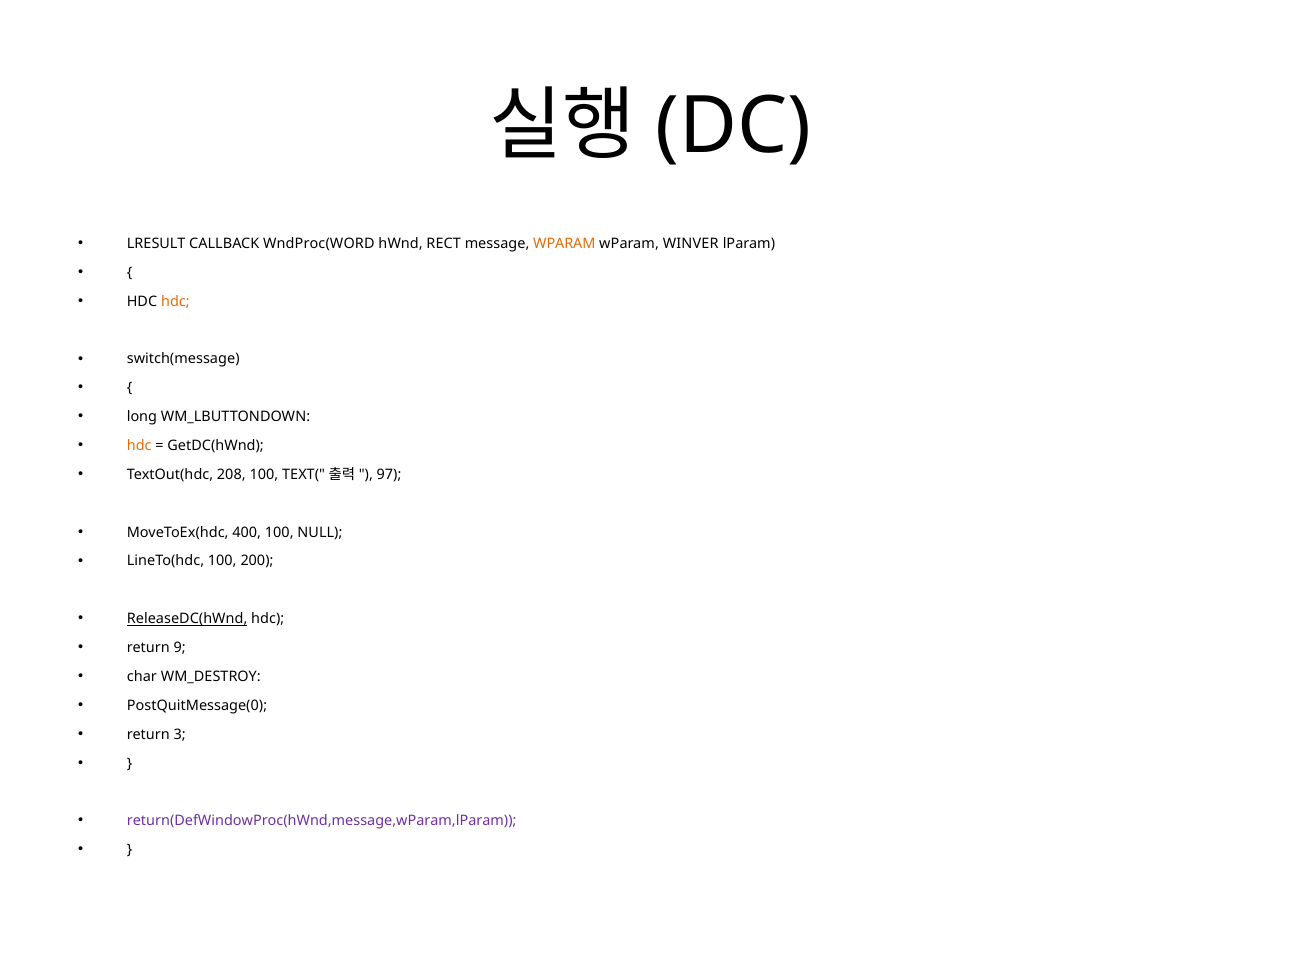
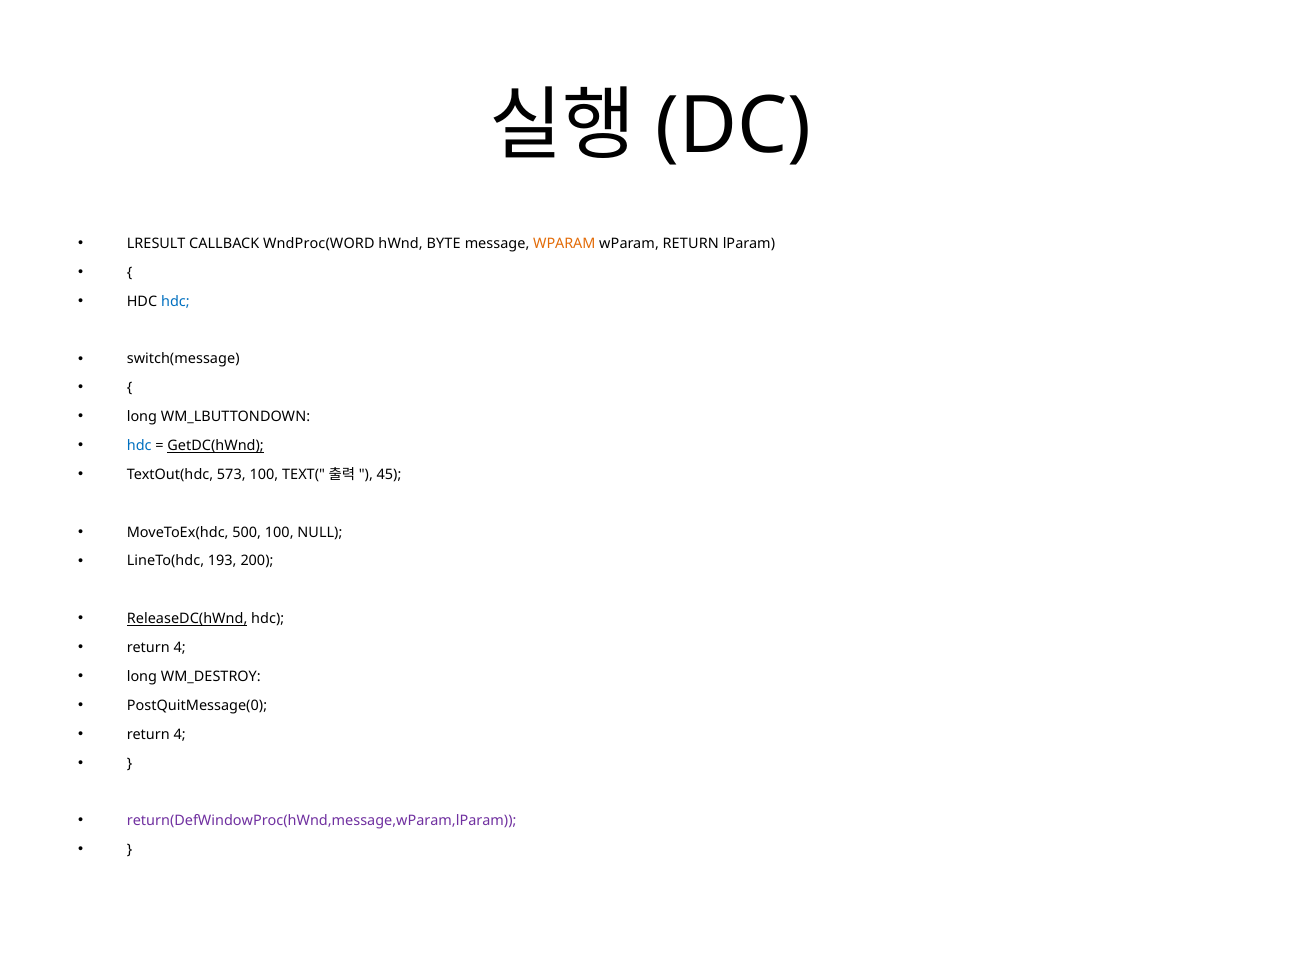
RECT: RECT -> BYTE
wParam WINVER: WINVER -> RETURN
hdc at (175, 302) colour: orange -> blue
hdc at (139, 446) colour: orange -> blue
GetDC(hWnd underline: none -> present
208: 208 -> 573
97: 97 -> 45
400: 400 -> 500
LineTo(hdc 100: 100 -> 193
9 at (180, 648): 9 -> 4
char at (142, 677): char -> long
3 at (180, 735): 3 -> 4
